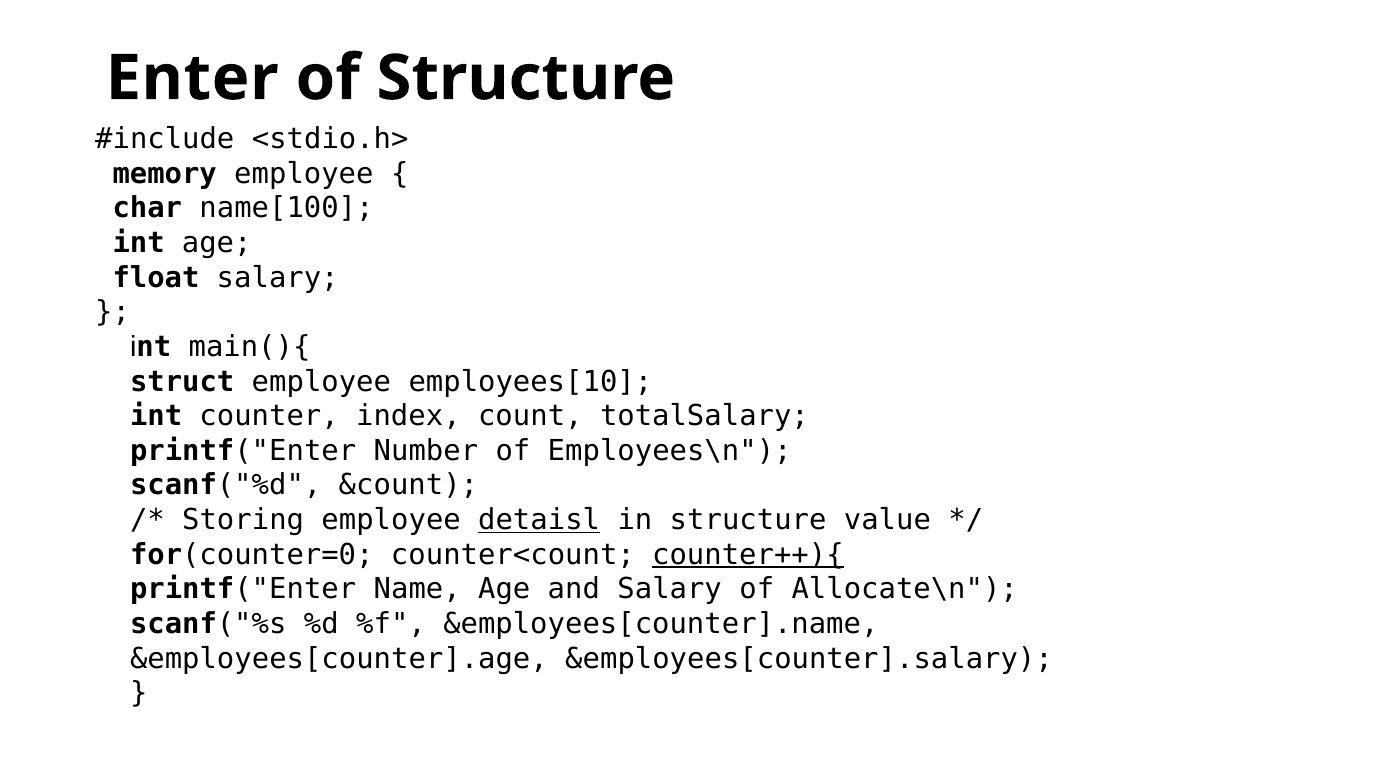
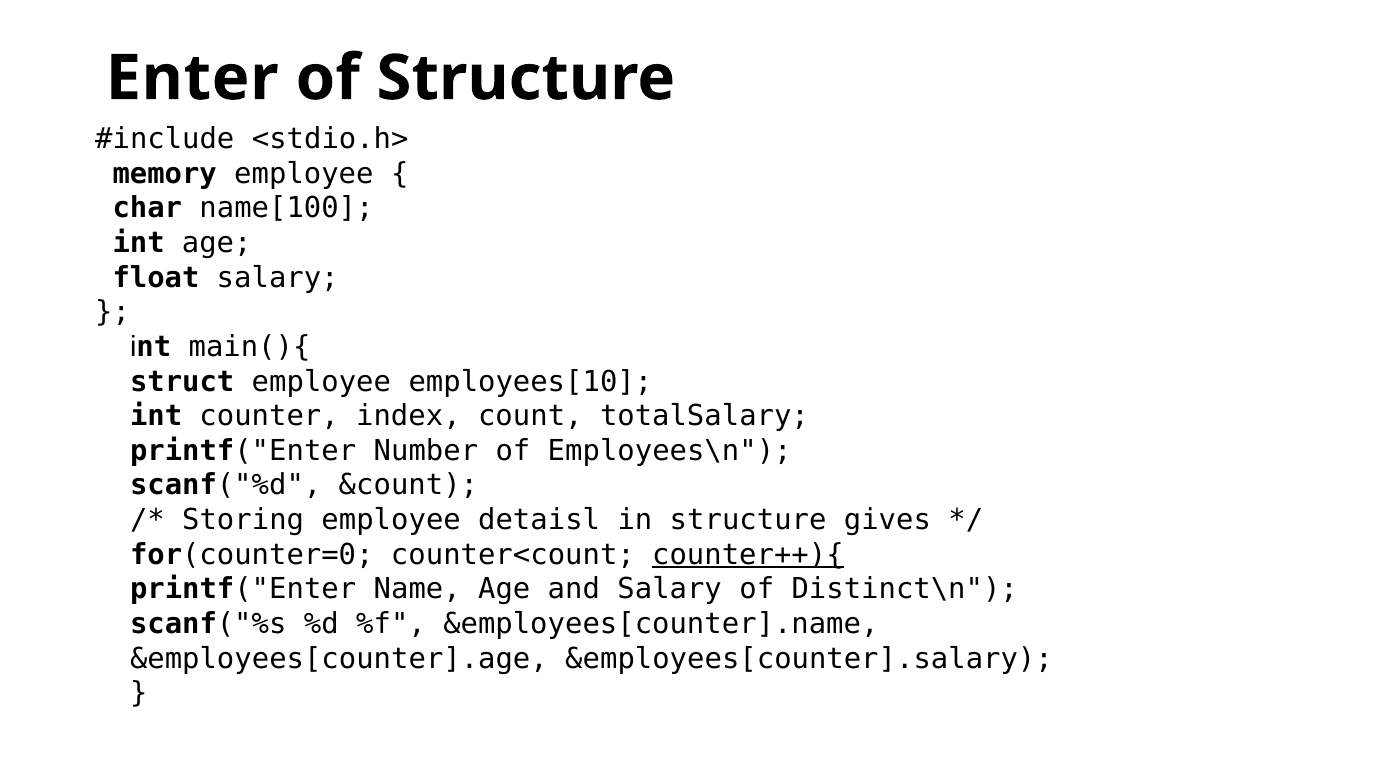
detaisl underline: present -> none
value: value -> gives
Allocate\n: Allocate\n -> Distinct\n
